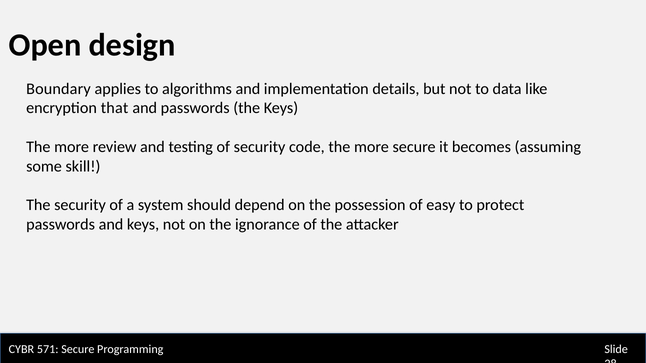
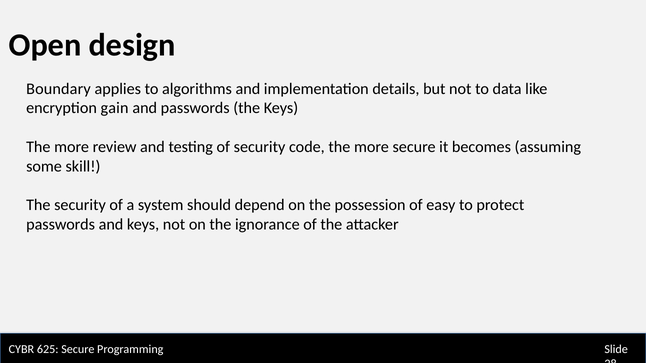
that: that -> gain
571: 571 -> 625
